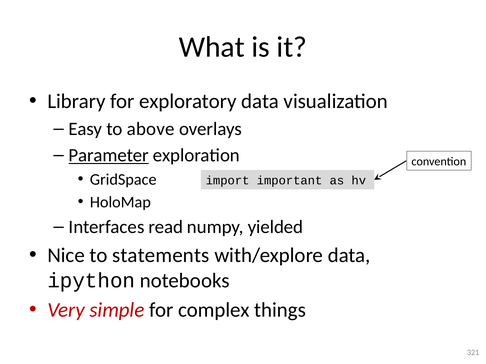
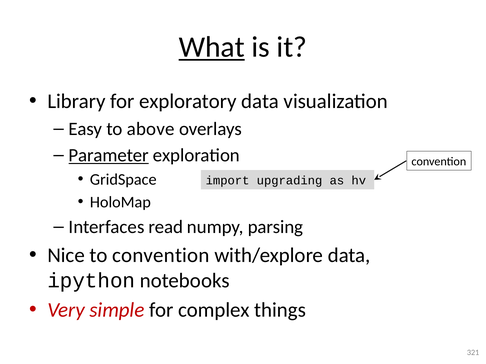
What underline: none -> present
important: important -> upgrading
yielded: yielded -> parsing
to statements: statements -> convention
